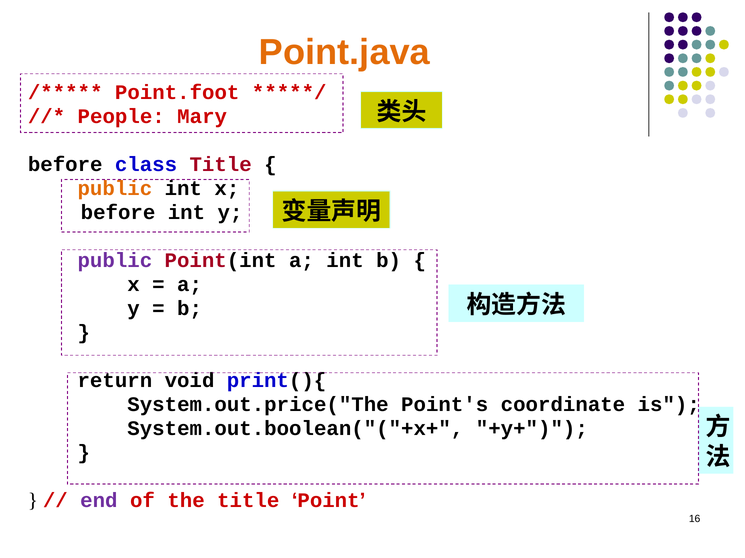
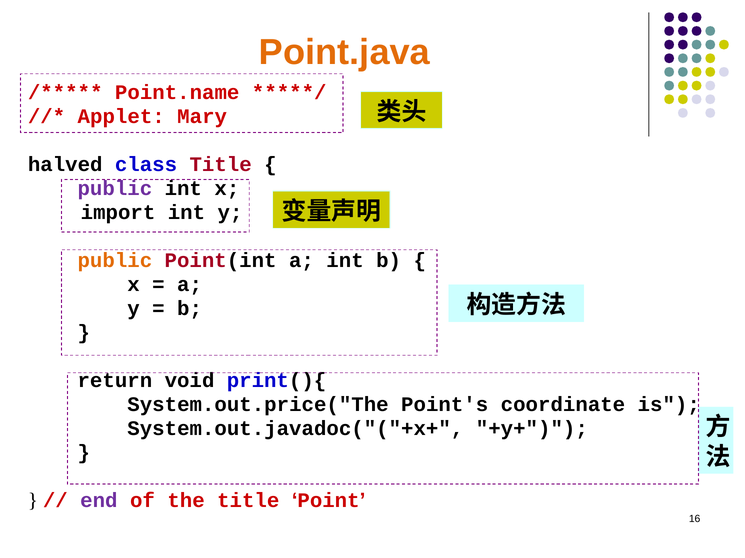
Point.foot: Point.foot -> Point.name
People: People -> Applet
before at (65, 165): before -> halved
public at (115, 189) colour: orange -> purple
before at (118, 213): before -> import
public at (115, 261) colour: purple -> orange
System.out.boolean("("+x+: System.out.boolean("("+x+ -> System.out.javadoc("("+x+
